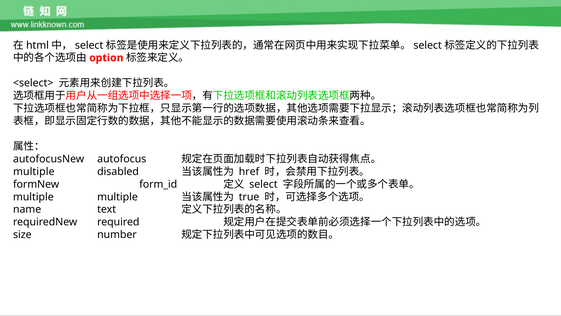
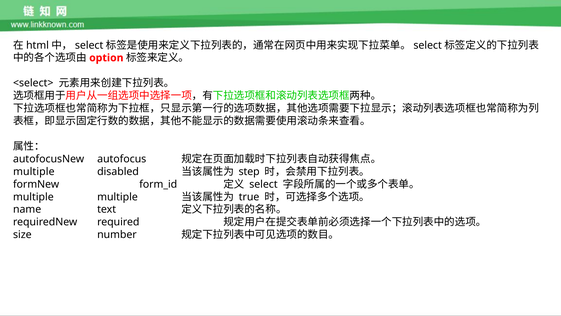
href: href -> step
